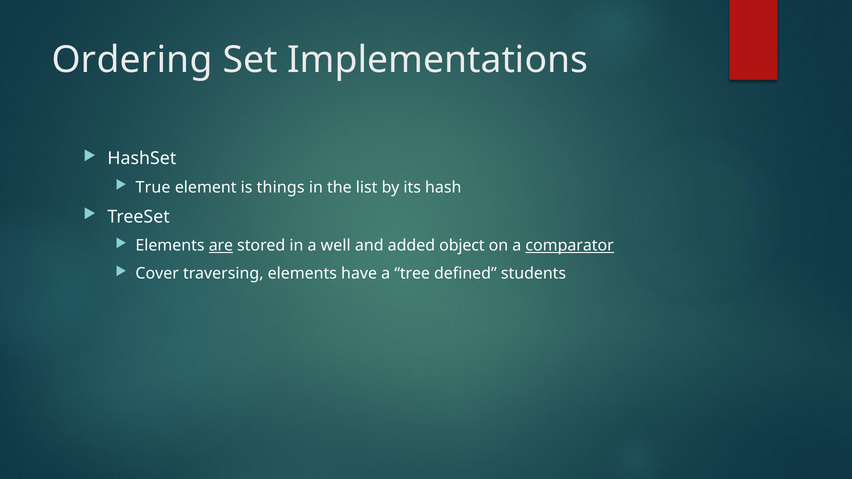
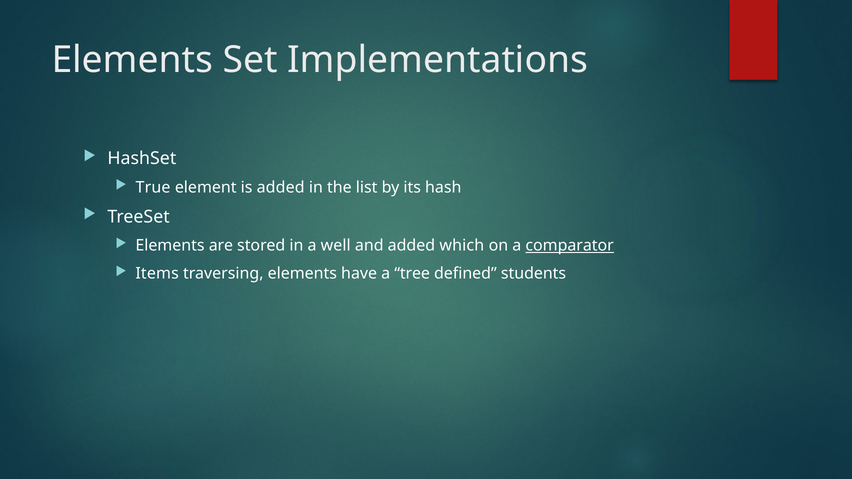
Ordering at (132, 60): Ordering -> Elements
is things: things -> added
are underline: present -> none
object: object -> which
Cover: Cover -> Items
